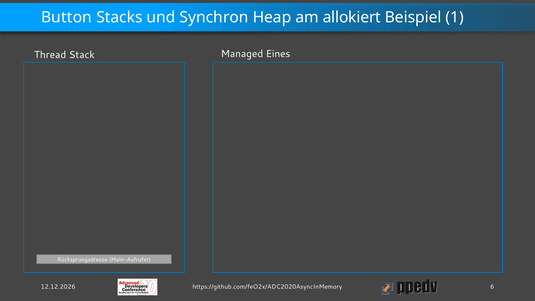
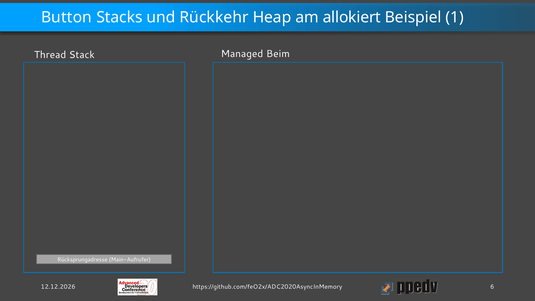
Synchron: Synchron -> Rückkehr
Eines: Eines -> Beim
